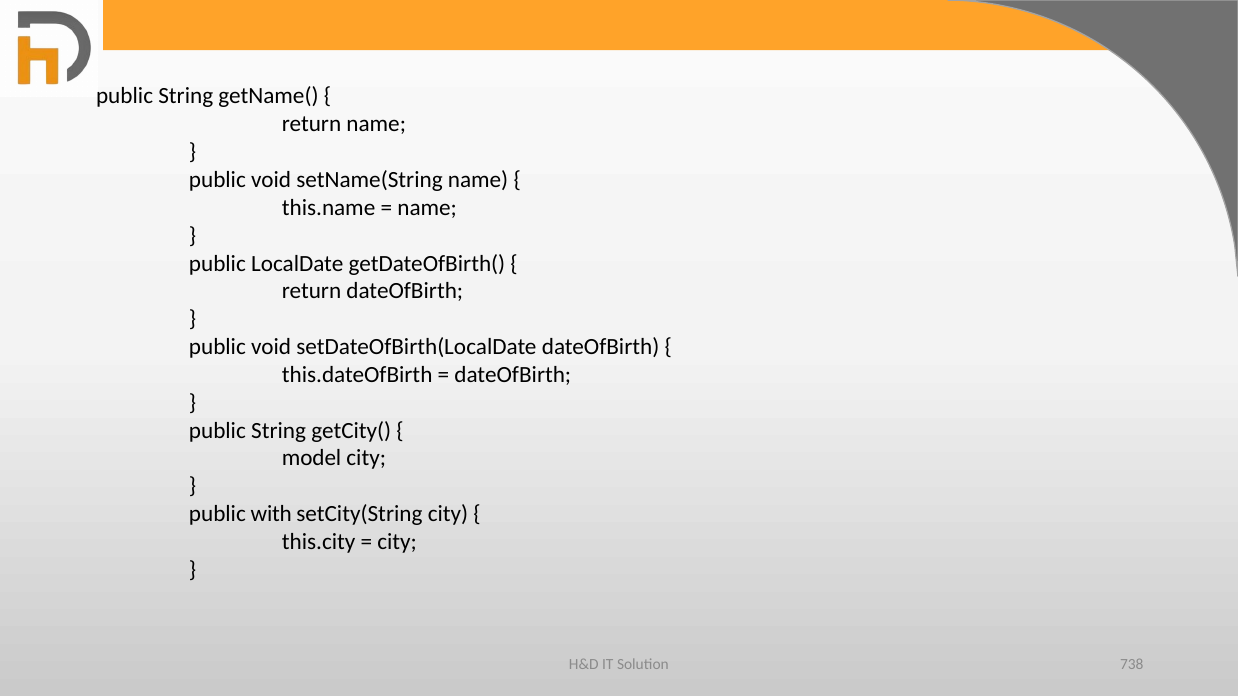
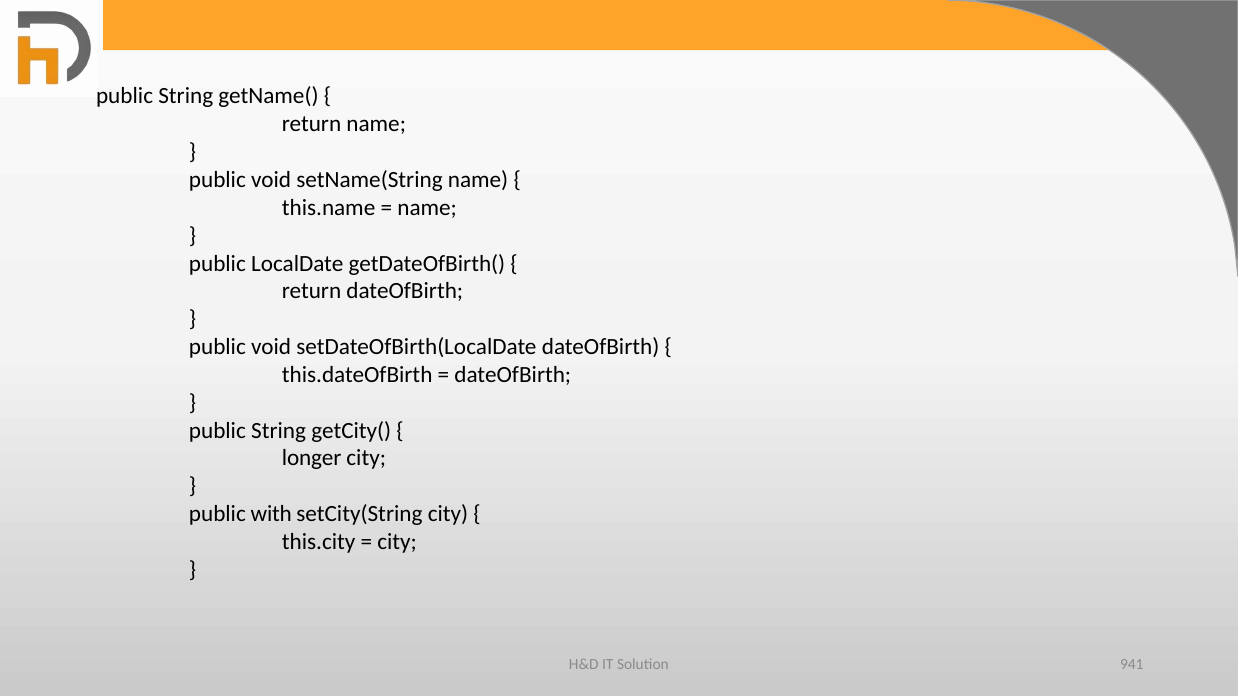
model: model -> longer
738: 738 -> 941
